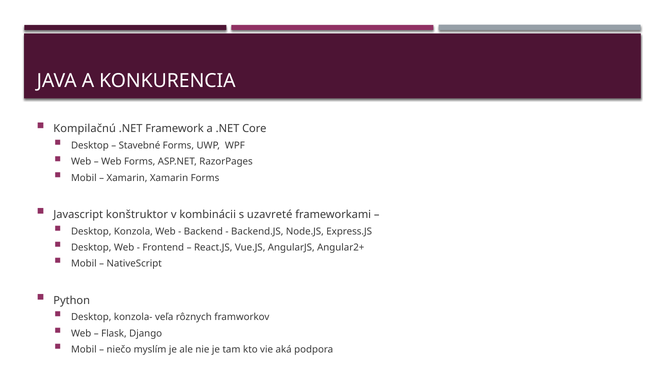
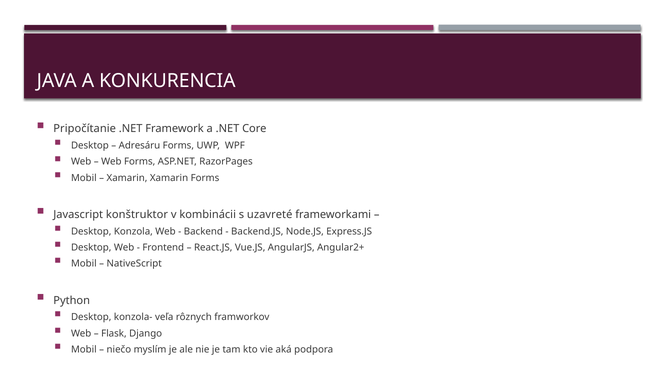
Kompilačnú: Kompilačnú -> Pripočítanie
Stavebné: Stavebné -> Adresáru
